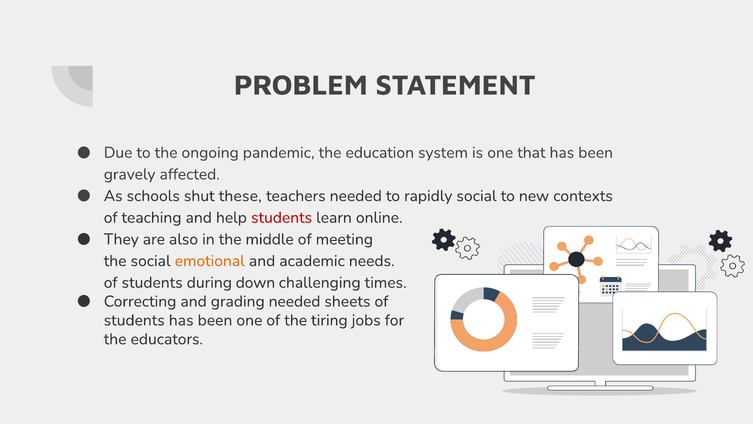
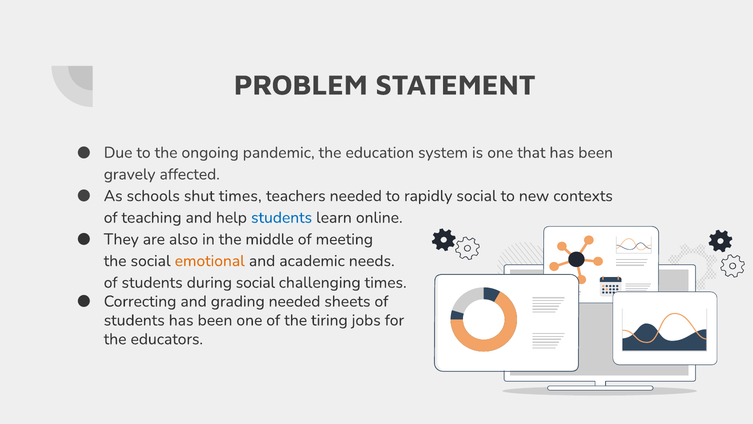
shut these: these -> times
students at (282, 217) colour: red -> blue
during down: down -> social
